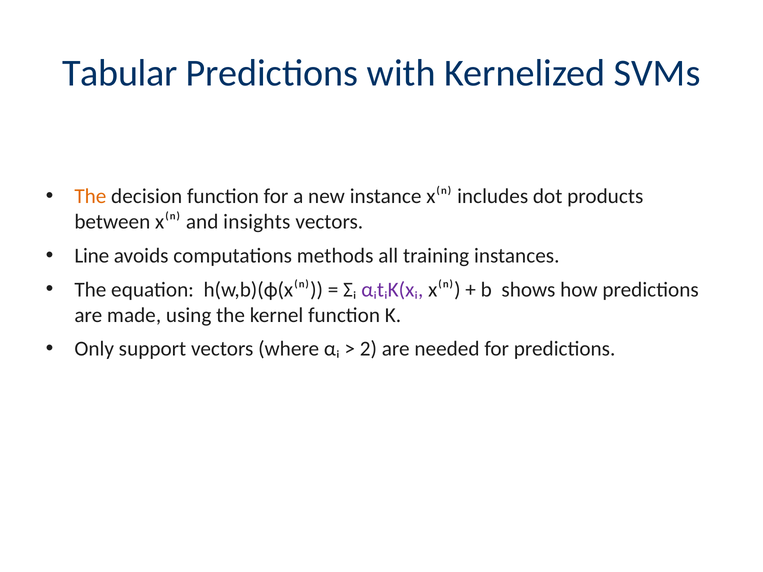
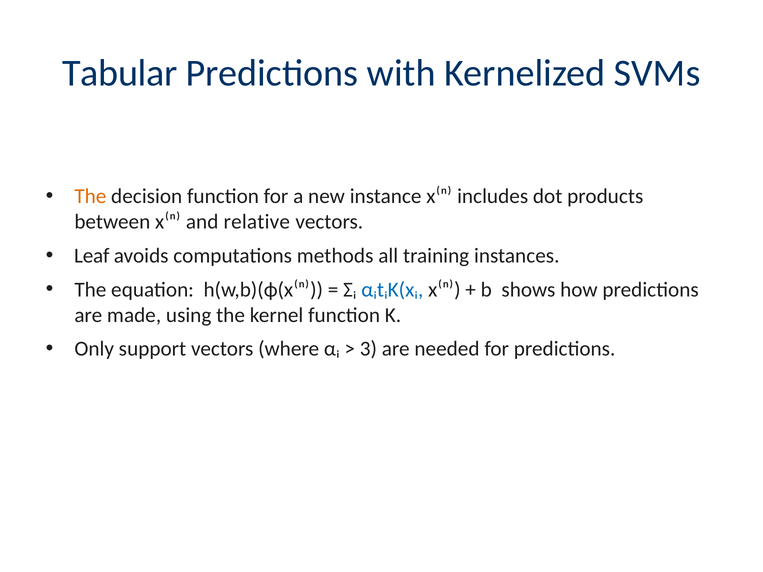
insights: insights -> relative
Line: Line -> Leaf
αᵢtᵢK(xᵢ colour: purple -> blue
2: 2 -> 3
